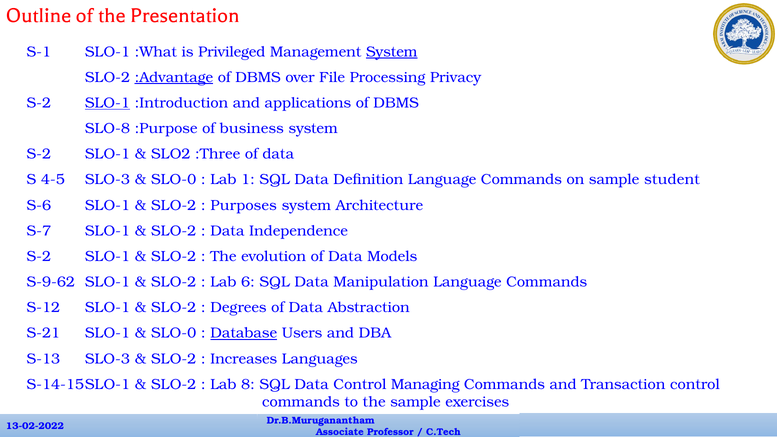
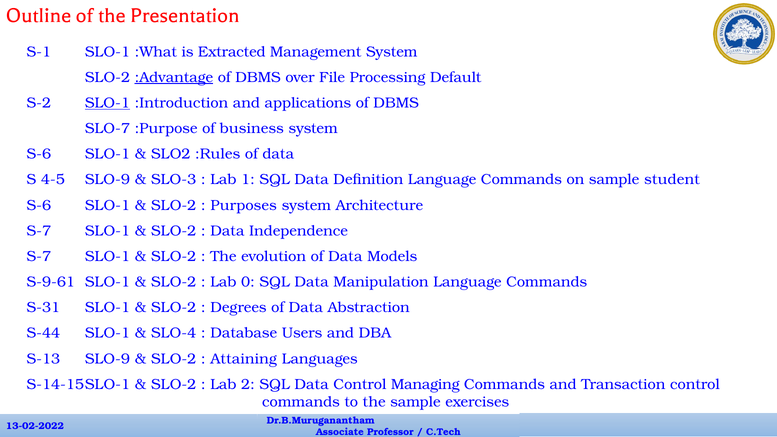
Privileged: Privileged -> Extracted
System at (392, 52) underline: present -> none
Privacy: Privacy -> Default
SLO-8: SLO-8 -> SLO-7
S-2 at (39, 154): S-2 -> S-6
:Three: :Three -> :Rules
4-5 SLO-3: SLO-3 -> SLO-9
SLO-0 at (174, 180): SLO-0 -> SLO-3
S-2 at (39, 256): S-2 -> S-7
S-9-62: S-9-62 -> S-9-61
6: 6 -> 0
S-12: S-12 -> S-31
S-21: S-21 -> S-44
SLO-0 at (174, 333): SLO-0 -> SLO-4
Database underline: present -> none
S-13 SLO-3: SLO-3 -> SLO-9
Increases: Increases -> Attaining
8: 8 -> 2
